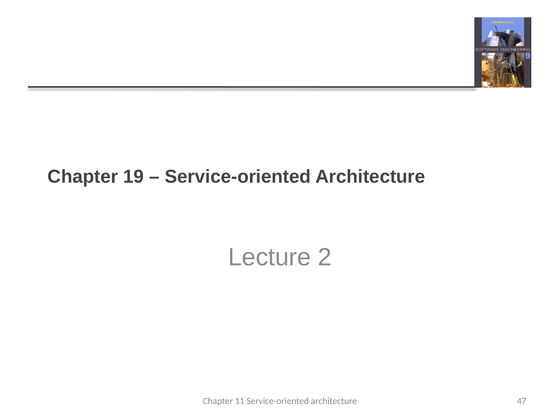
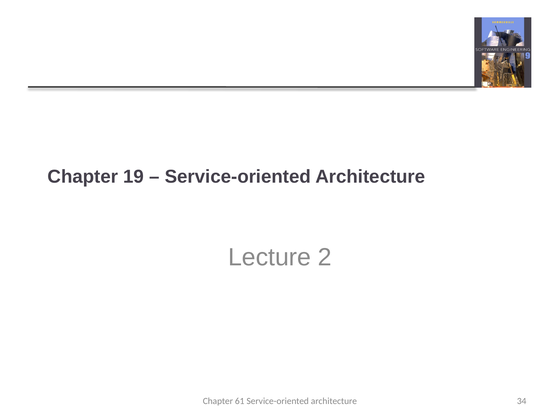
11: 11 -> 61
47: 47 -> 34
